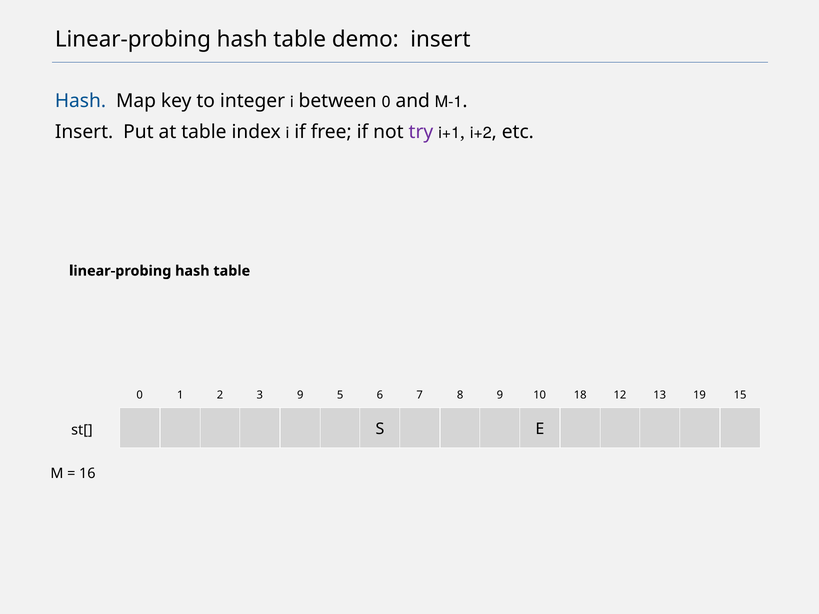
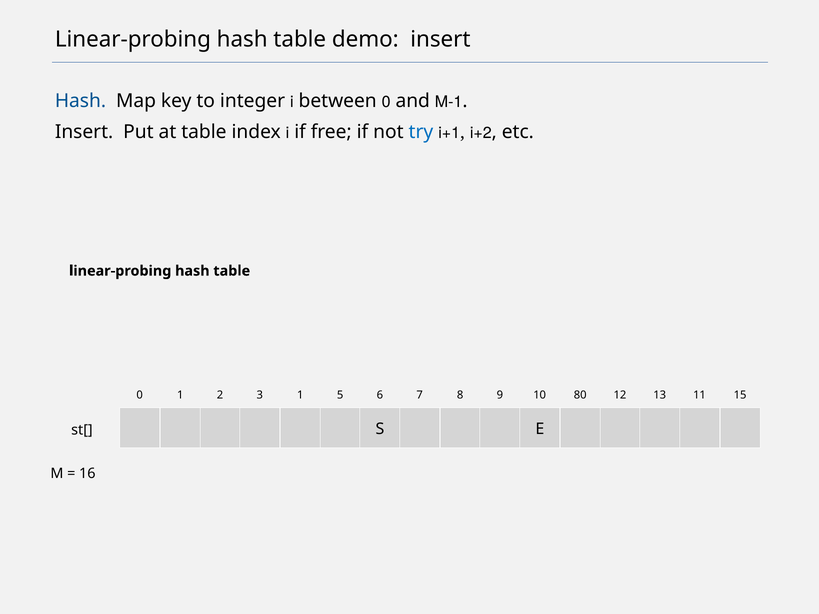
try colour: purple -> blue
3 9: 9 -> 1
18: 18 -> 80
19: 19 -> 11
